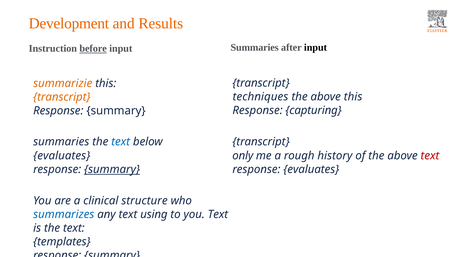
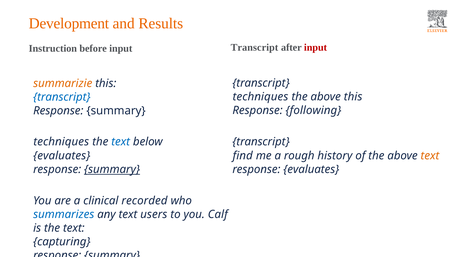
Summaries at (255, 48): Summaries -> Transcript
input at (315, 48) colour: black -> red
before underline: present -> none
transcript at (62, 97) colour: orange -> blue
capturing: capturing -> following
summaries at (61, 142): summaries -> techniques
only: only -> find
text at (430, 155) colour: red -> orange
structure: structure -> recorded
using: using -> users
you Text: Text -> Calf
templates: templates -> capturing
